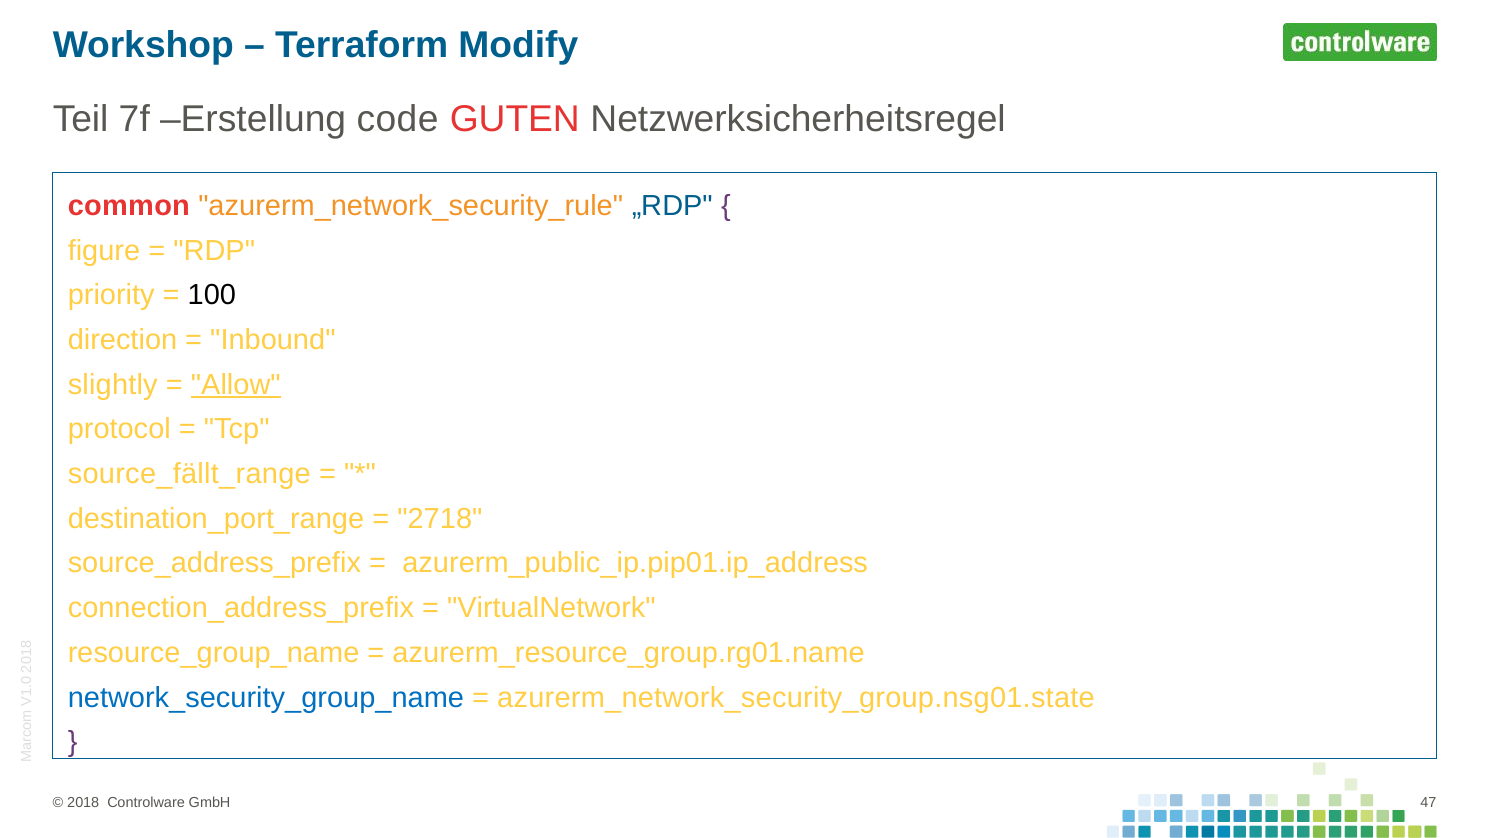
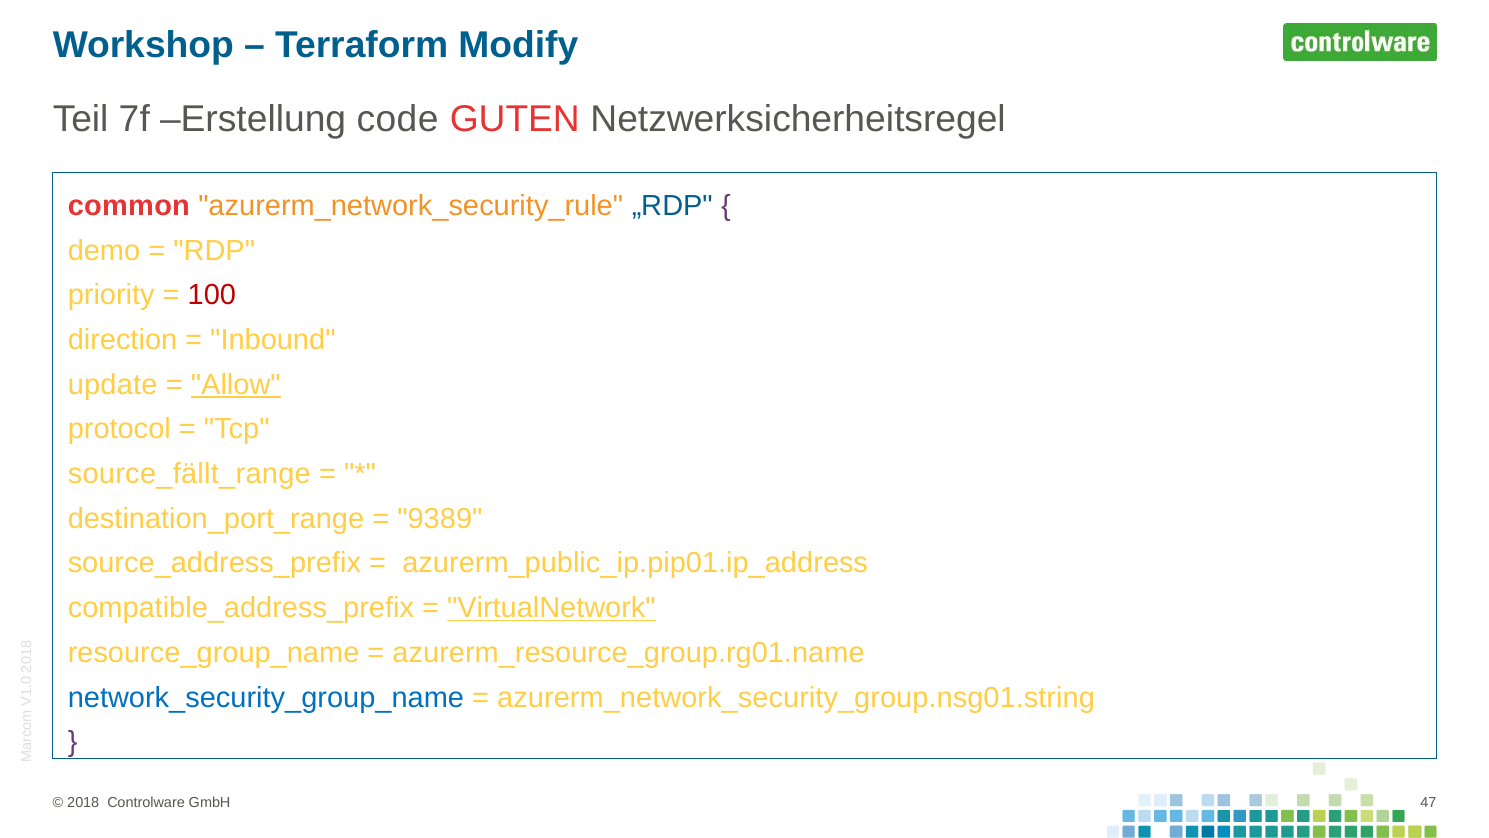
figure: figure -> demo
100 colour: black -> red
slightly: slightly -> update
2718: 2718 -> 9389
connection_address_prefix: connection_address_prefix -> compatible_address_prefix
VirtualNetwork underline: none -> present
azurerm_network_security_group.nsg01.state: azurerm_network_security_group.nsg01.state -> azurerm_network_security_group.nsg01.string
